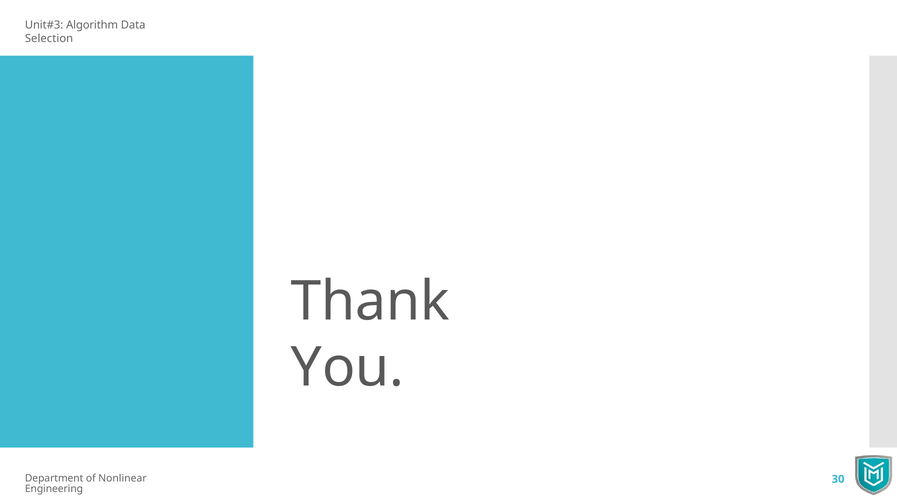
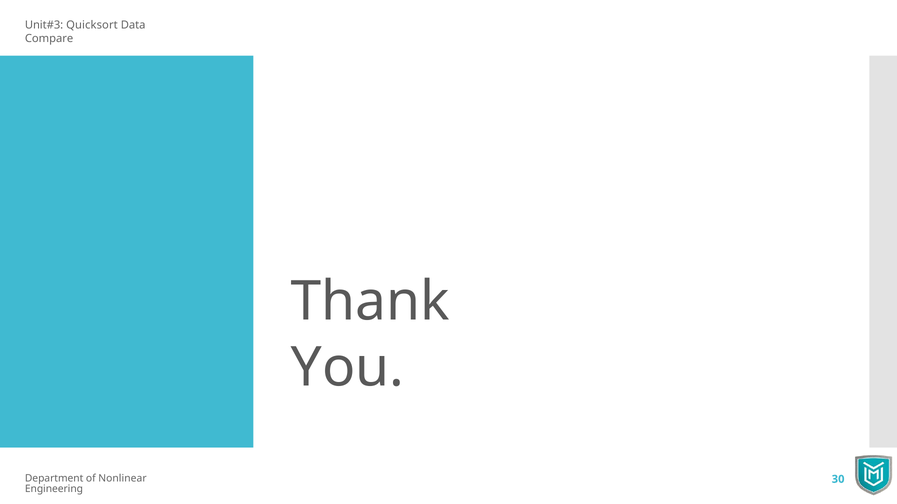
Algorithm: Algorithm -> Quicksort
Selection: Selection -> Compare
